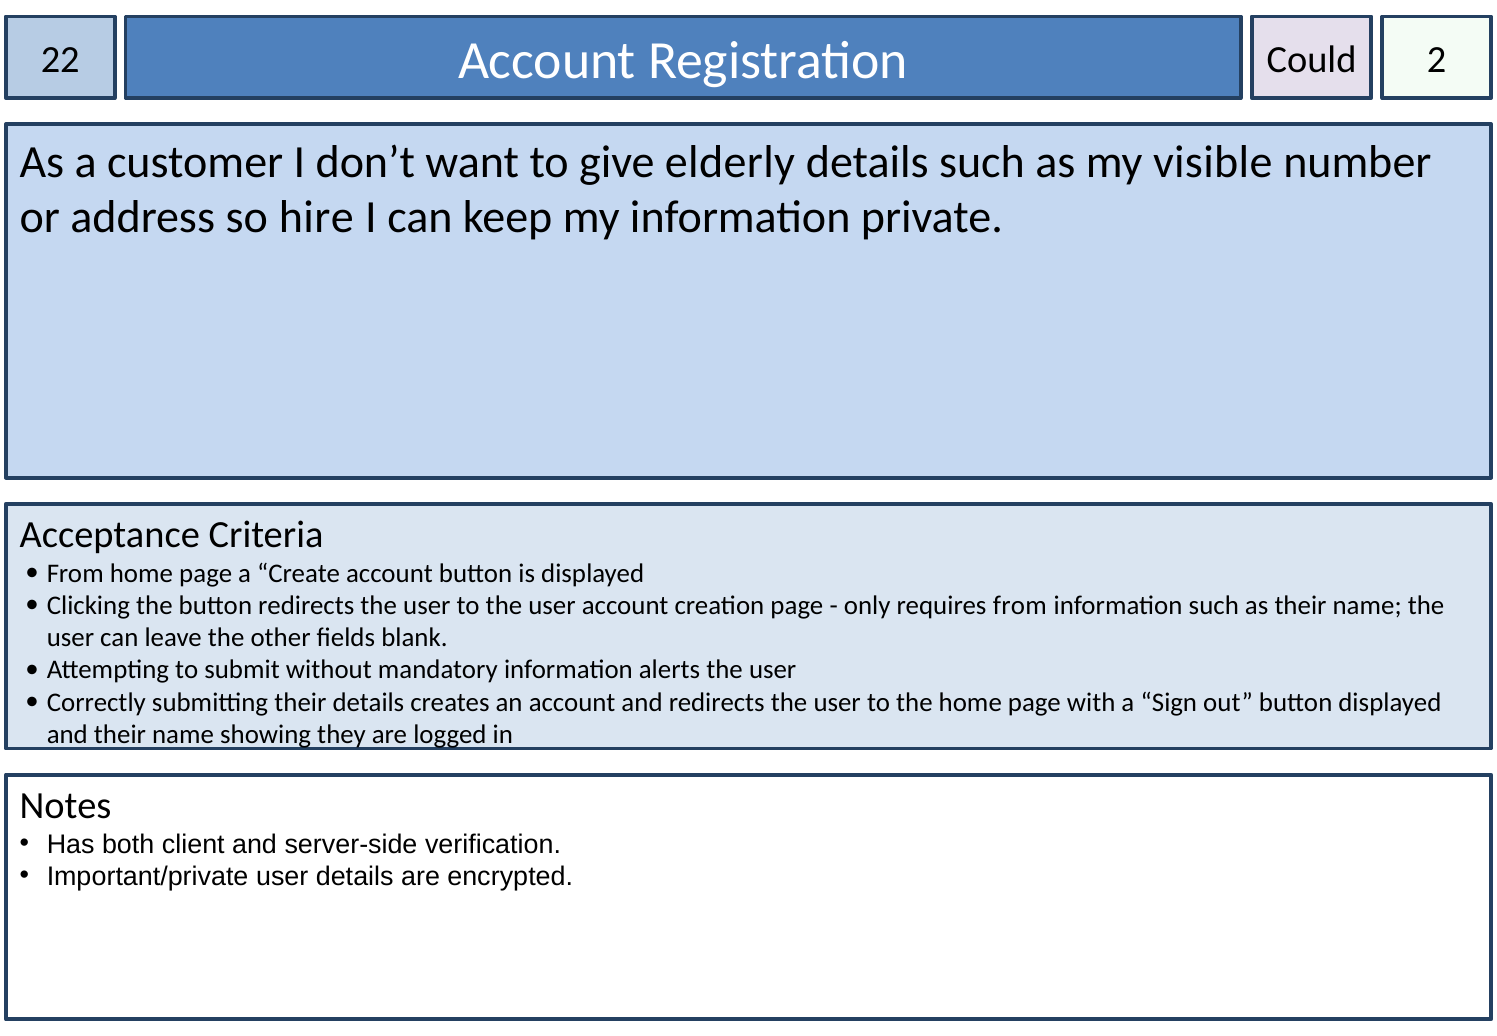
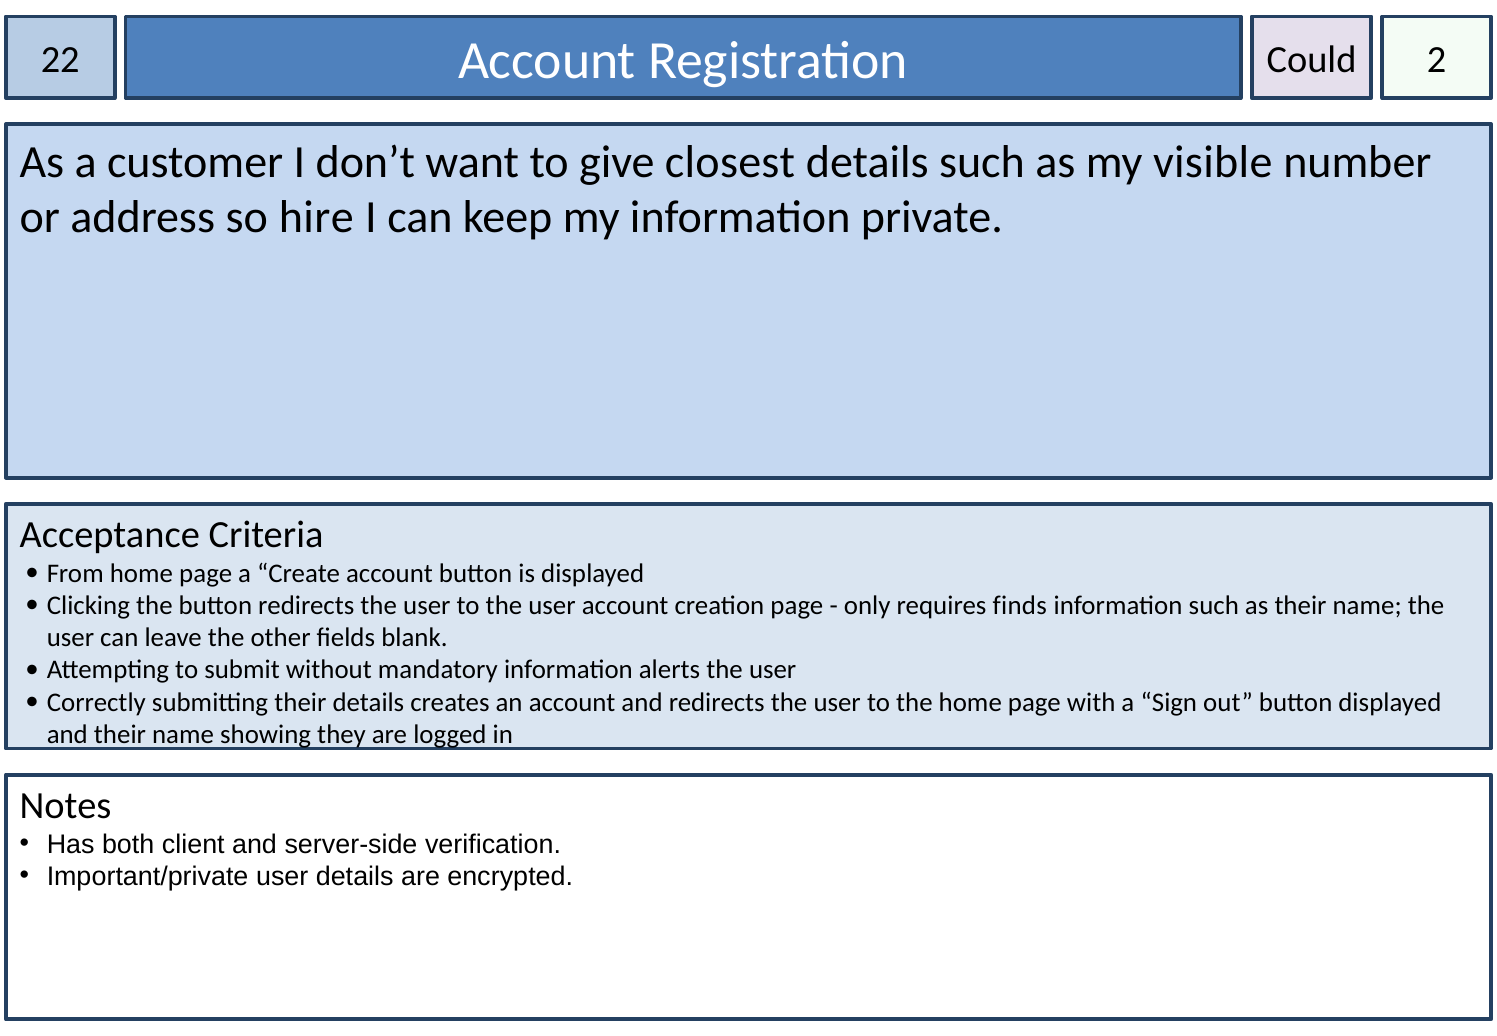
elderly: elderly -> closest
requires from: from -> finds
